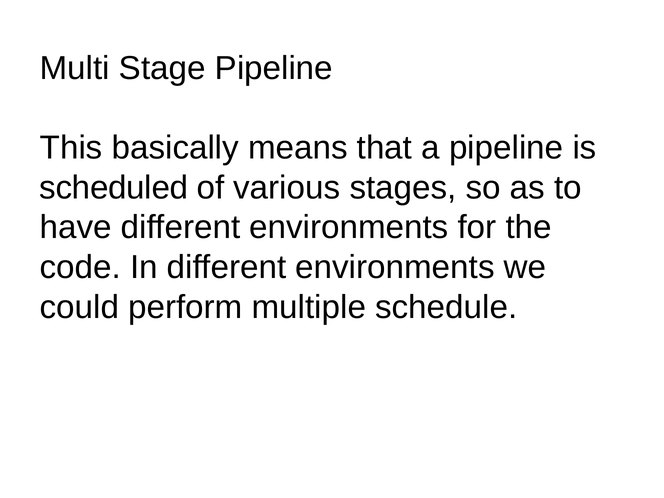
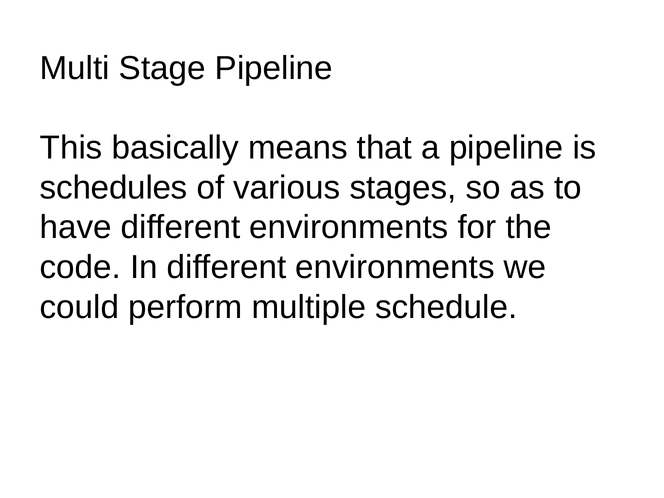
scheduled: scheduled -> schedules
